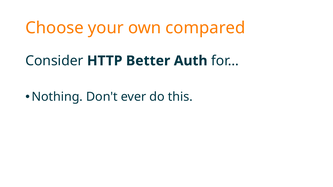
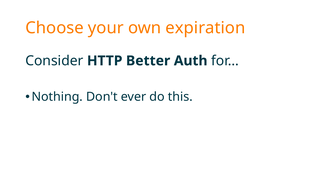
compared: compared -> expiration
